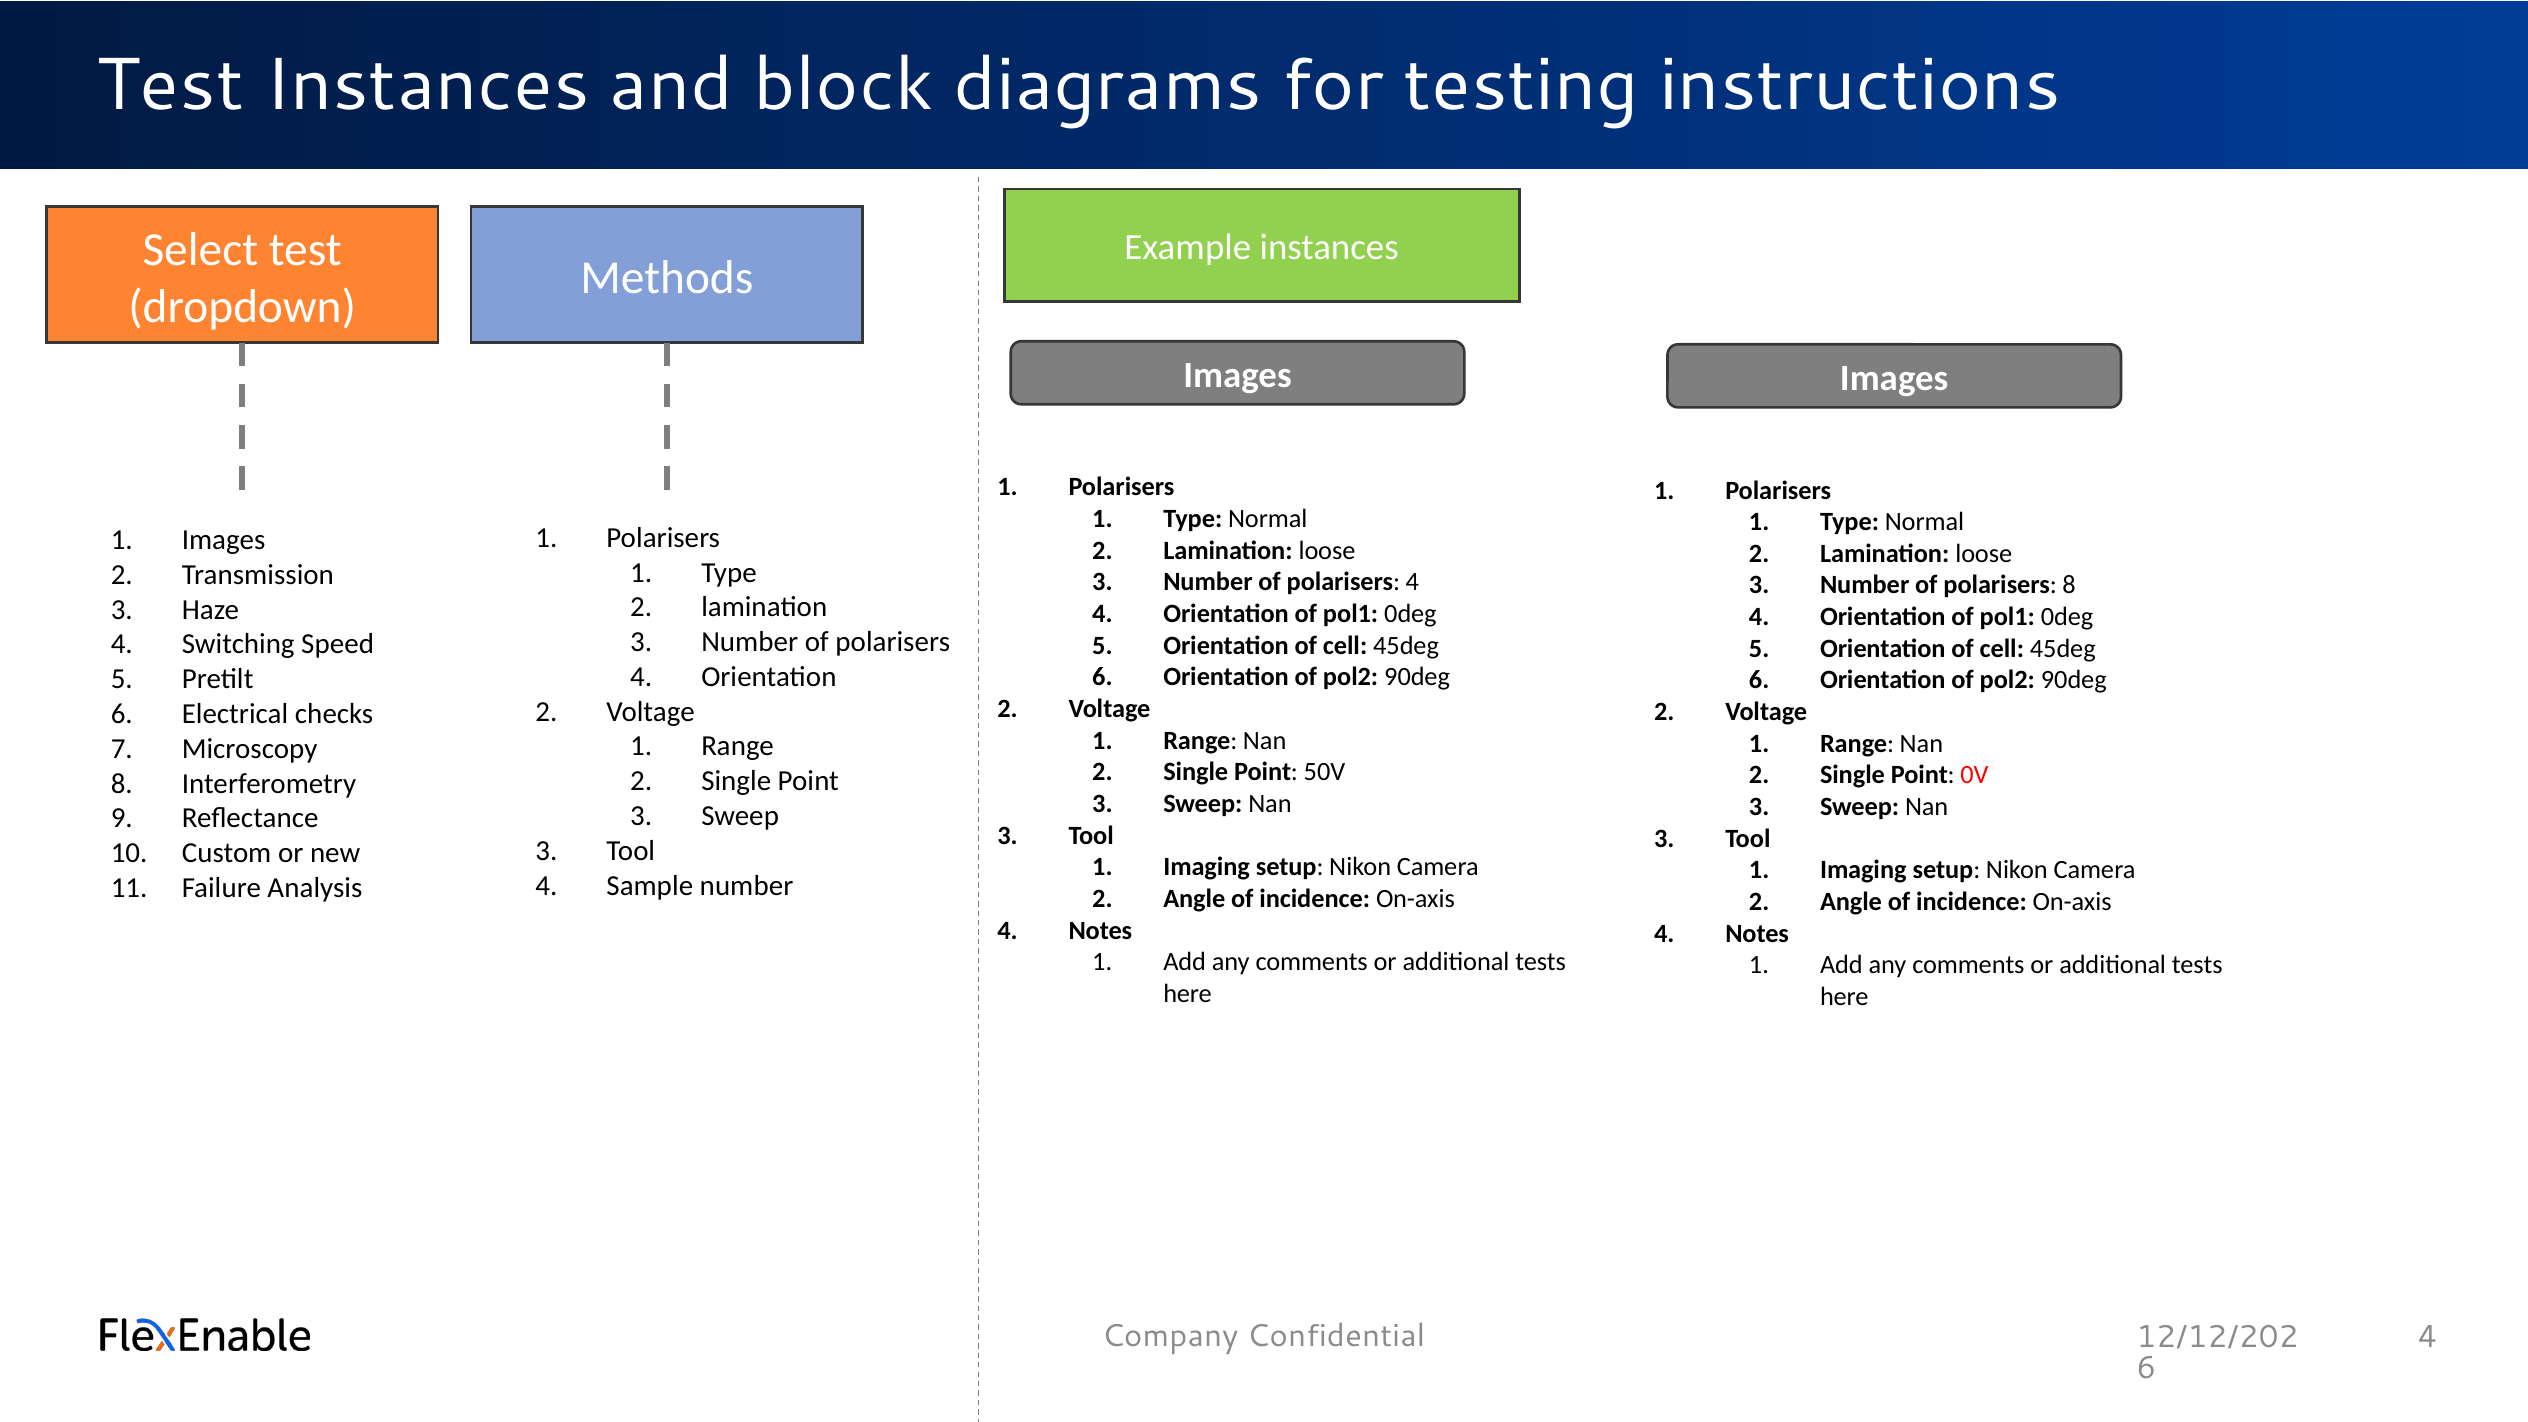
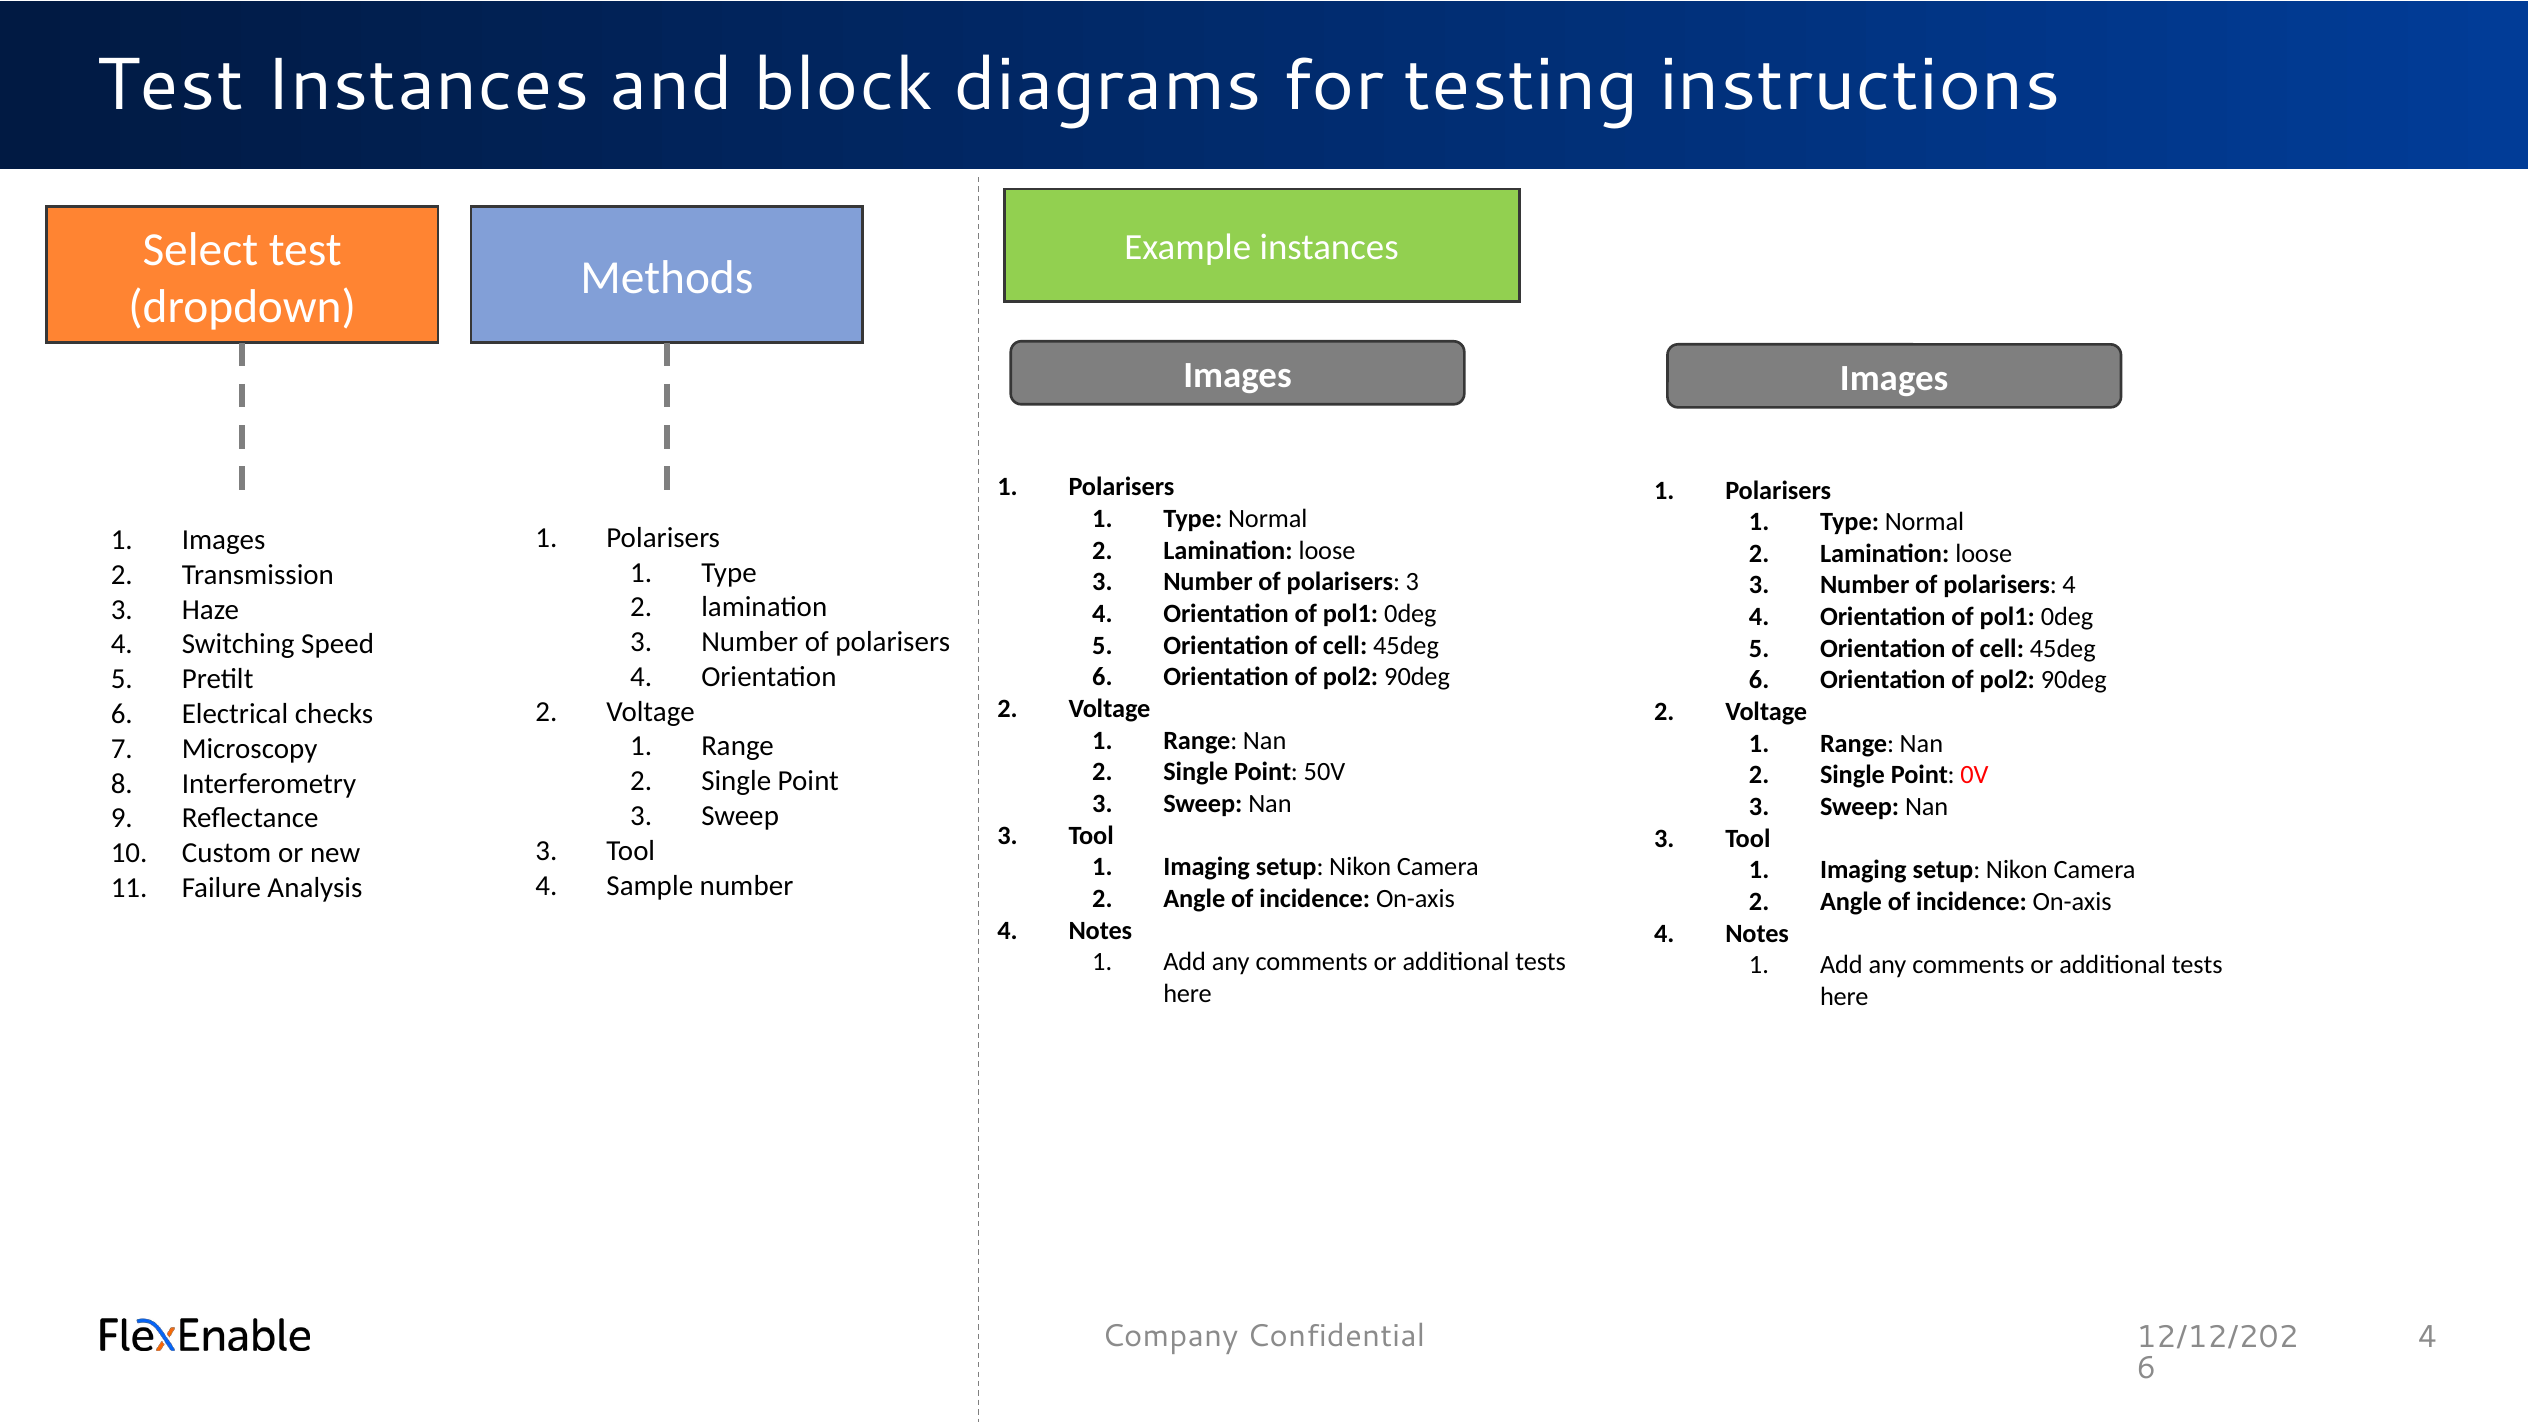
4 at (1412, 582): 4 -> 3
8 at (2069, 585): 8 -> 4
